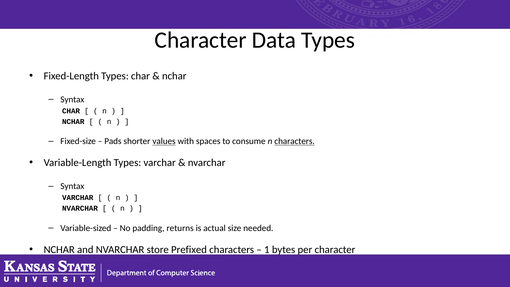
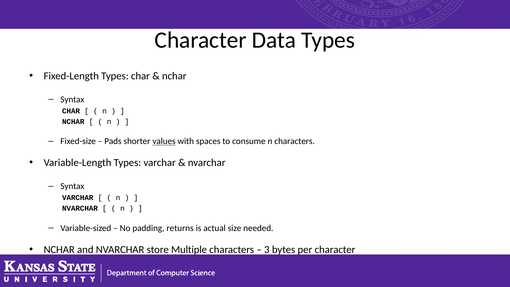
characters at (295, 141) underline: present -> none
Prefixed: Prefixed -> Multiple
1: 1 -> 3
